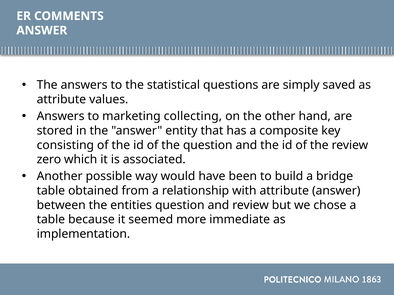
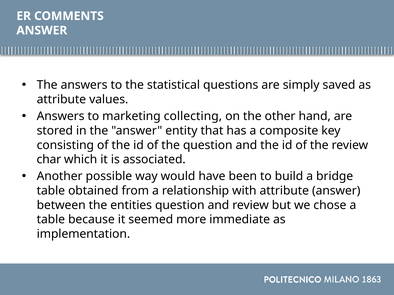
zero: zero -> char
